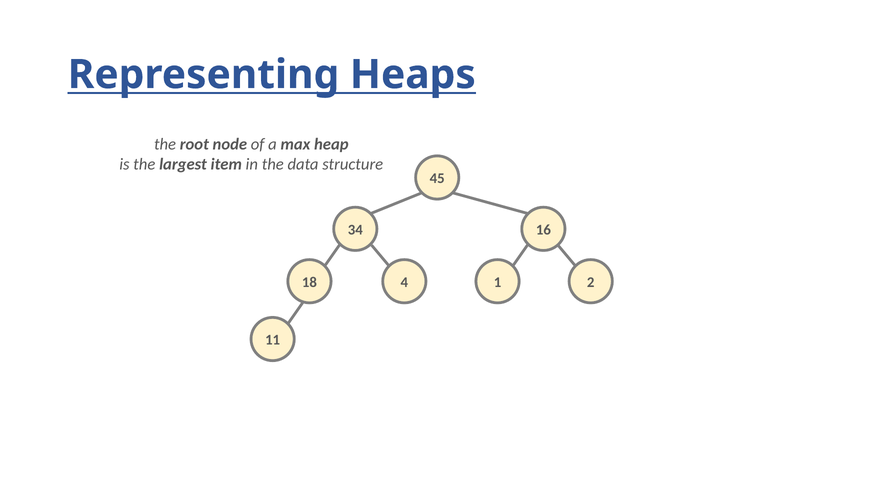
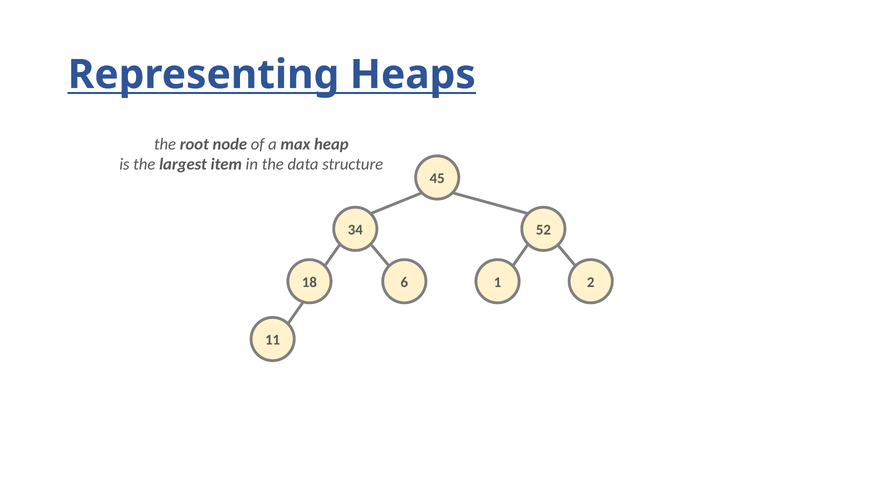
16: 16 -> 52
4: 4 -> 6
